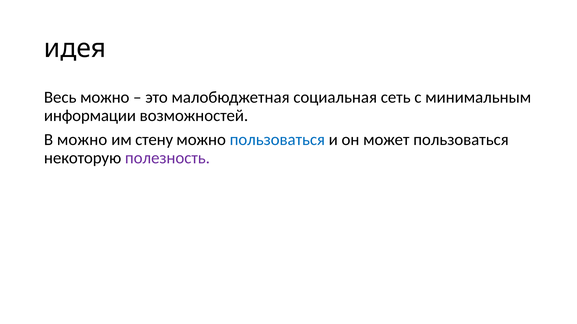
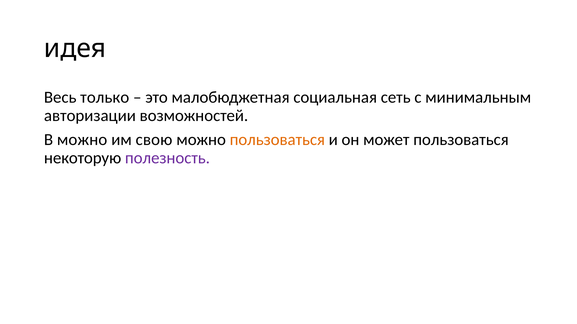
Весь можно: можно -> только
информации: информации -> авторизации
стену: стену -> свою
пользоваться at (277, 140) colour: blue -> orange
